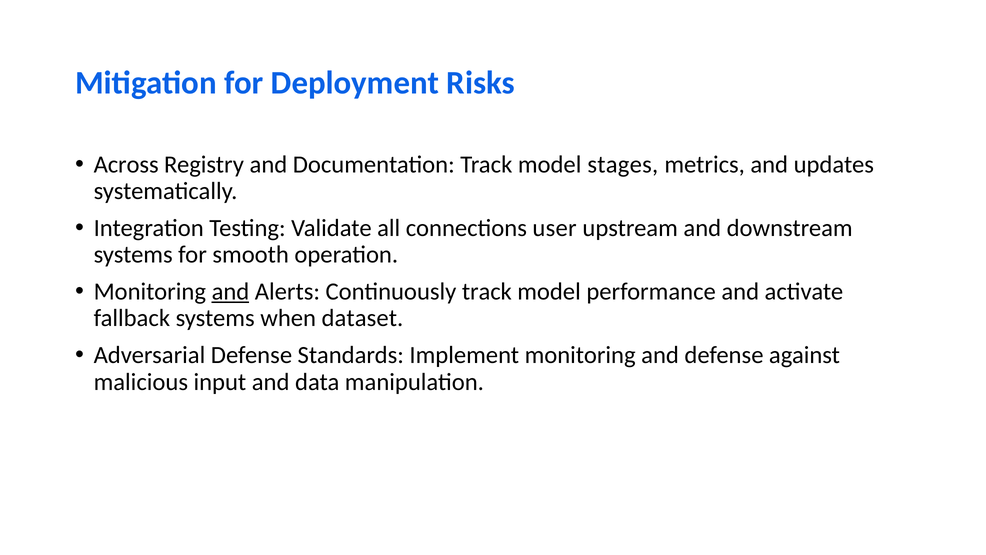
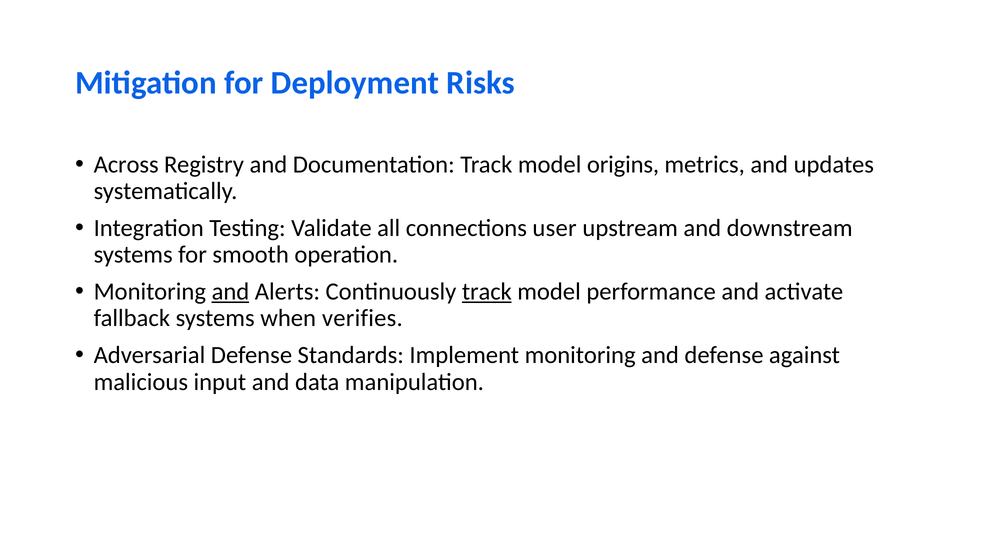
stages: stages -> origins
track at (487, 292) underline: none -> present
dataset: dataset -> verifies
